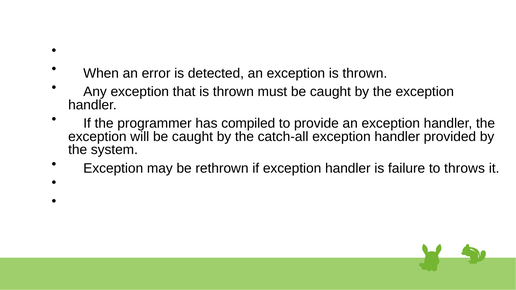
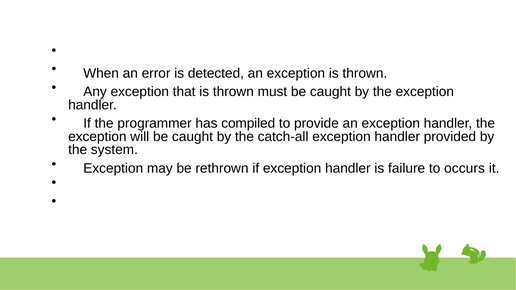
throws: throws -> occurs
